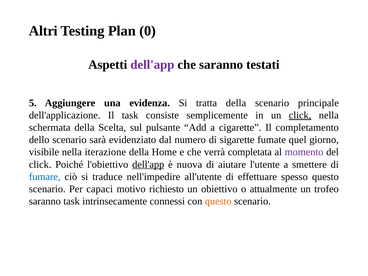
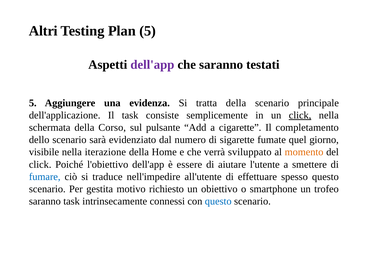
Plan 0: 0 -> 5
Scelta: Scelta -> Corso
completata: completata -> sviluppato
momento colour: purple -> orange
dell'app at (148, 164) underline: present -> none
nuova: nuova -> essere
capaci: capaci -> gestita
attualmente: attualmente -> smartphone
questo at (218, 201) colour: orange -> blue
